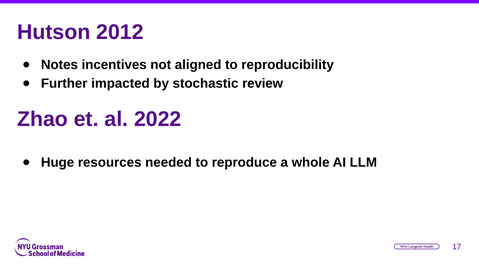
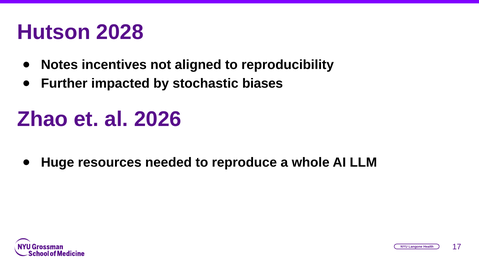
2012: 2012 -> 2028
review: review -> biases
2022: 2022 -> 2026
